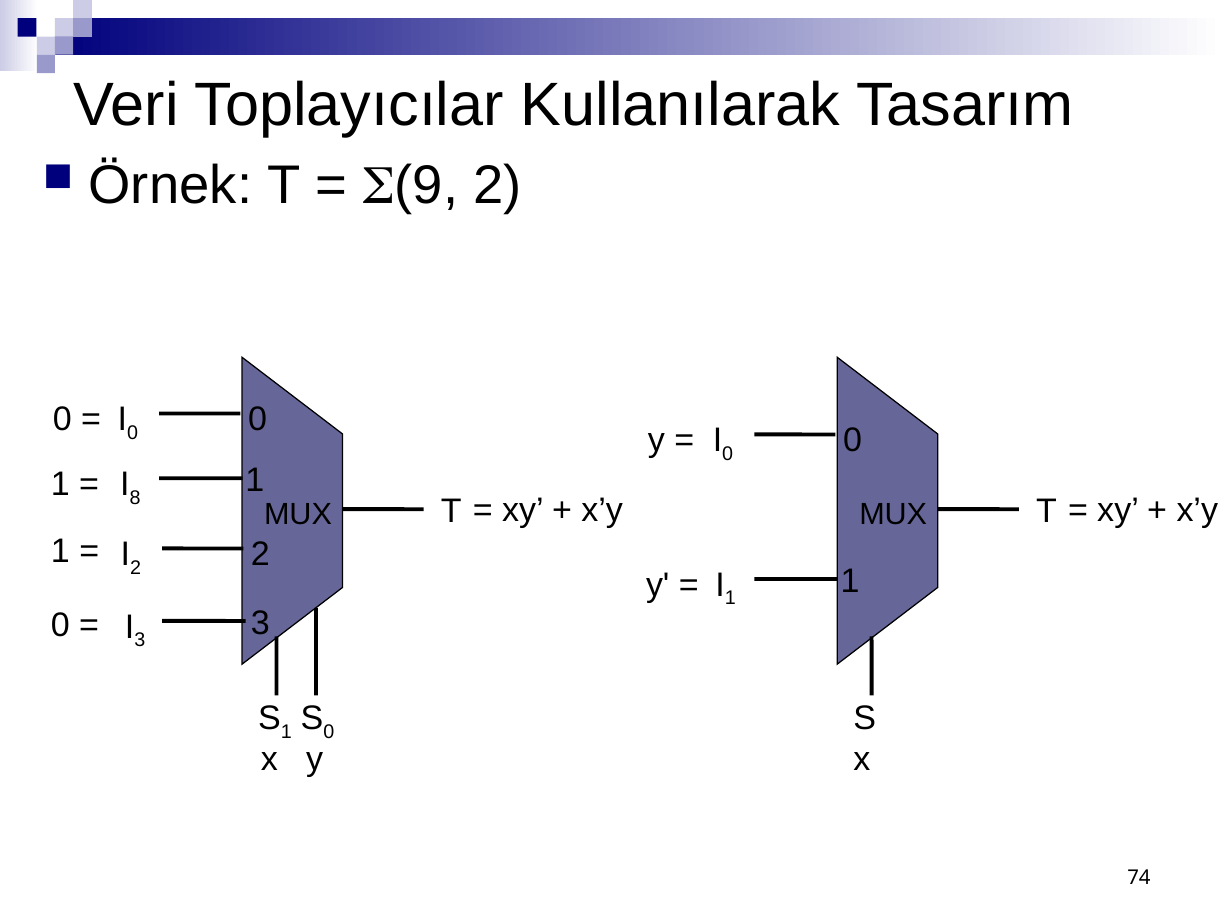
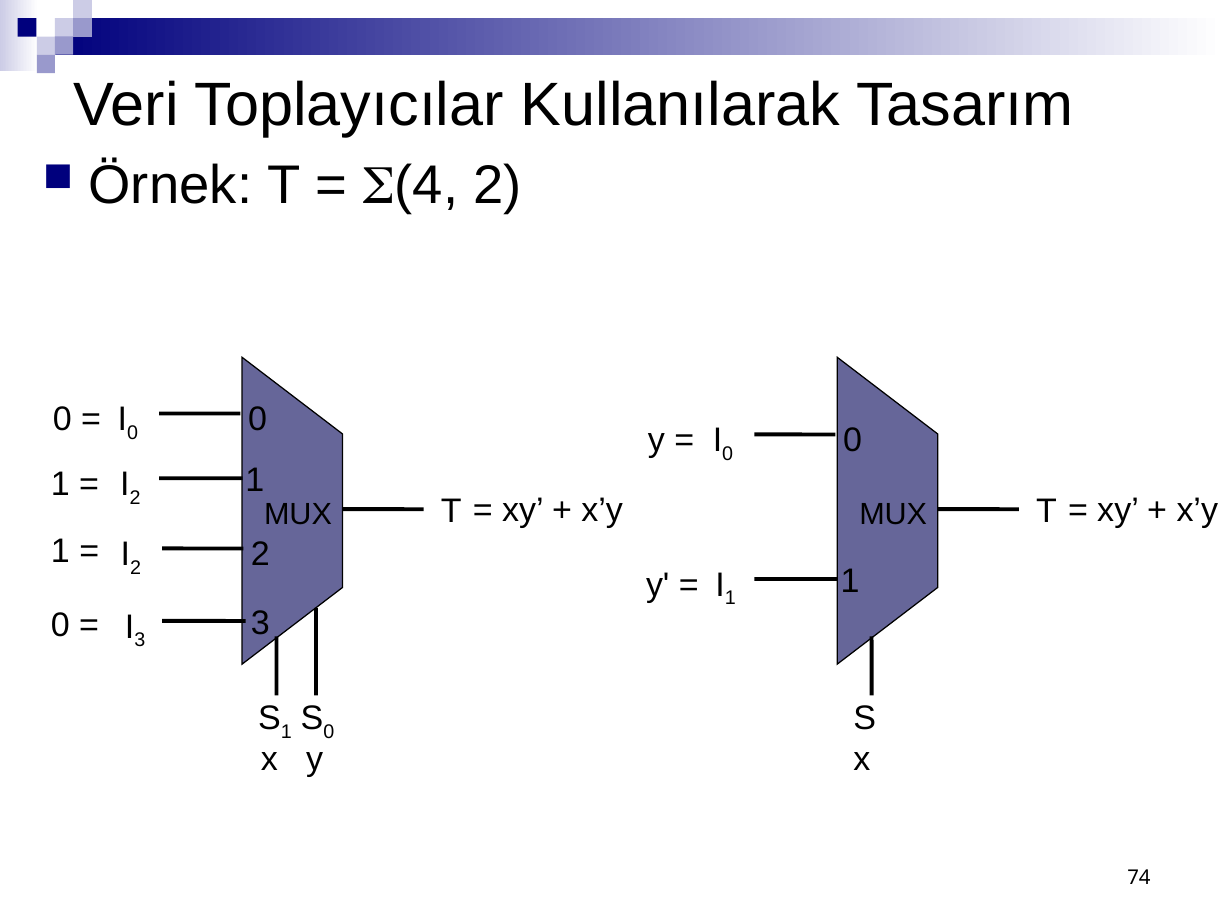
9: 9 -> 4
8 at (135, 498): 8 -> 2
